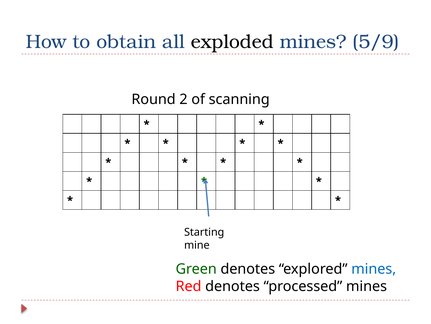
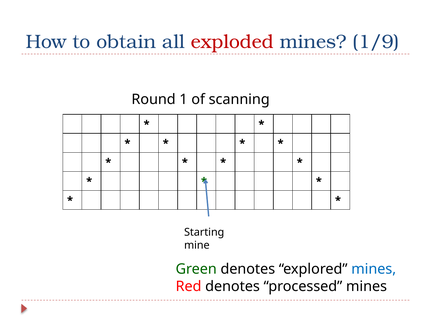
exploded colour: black -> red
5/9: 5/9 -> 1/9
2: 2 -> 1
